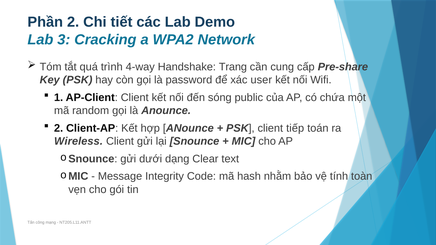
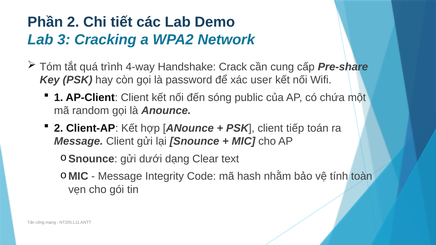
Trang: Trang -> Crack
Wireless at (79, 141): Wireless -> Message
